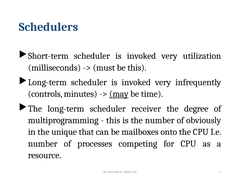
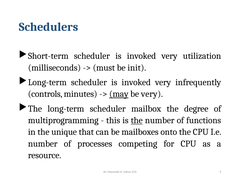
be this: this -> init
be time: time -> very
receiver: receiver -> mailbox
the at (137, 120) underline: none -> present
obviously: obviously -> functions
